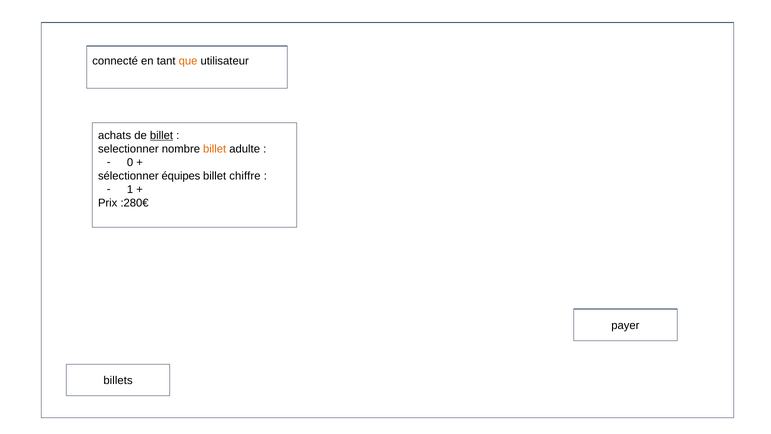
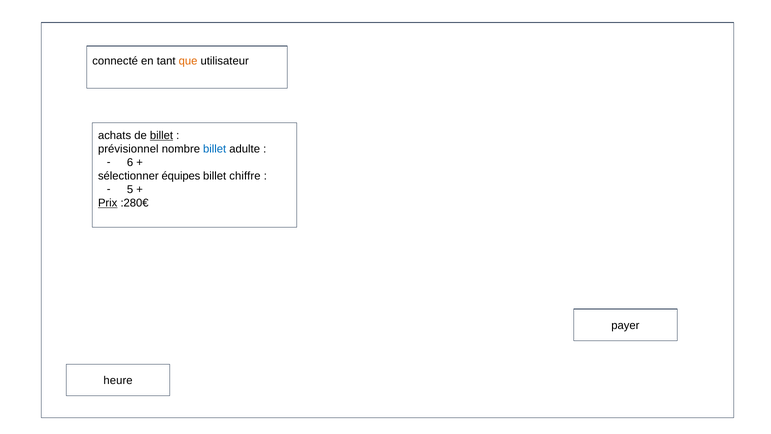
selectionner: selectionner -> prévisionnel
billet at (215, 149) colour: orange -> blue
0: 0 -> 6
1: 1 -> 5
Prix underline: none -> present
billets: billets -> heure
